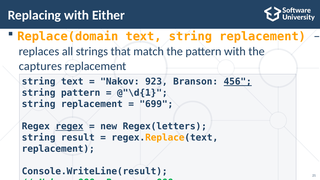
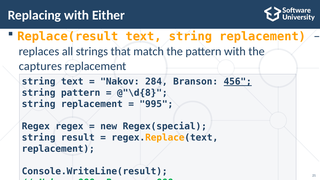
Replace(domain: Replace(domain -> Replace(result
923: 923 -> 284
@"\d{1: @"\d{1 -> @"\d{8
699: 699 -> 995
regex at (69, 126) underline: present -> none
Regex(letters: Regex(letters -> Regex(special
